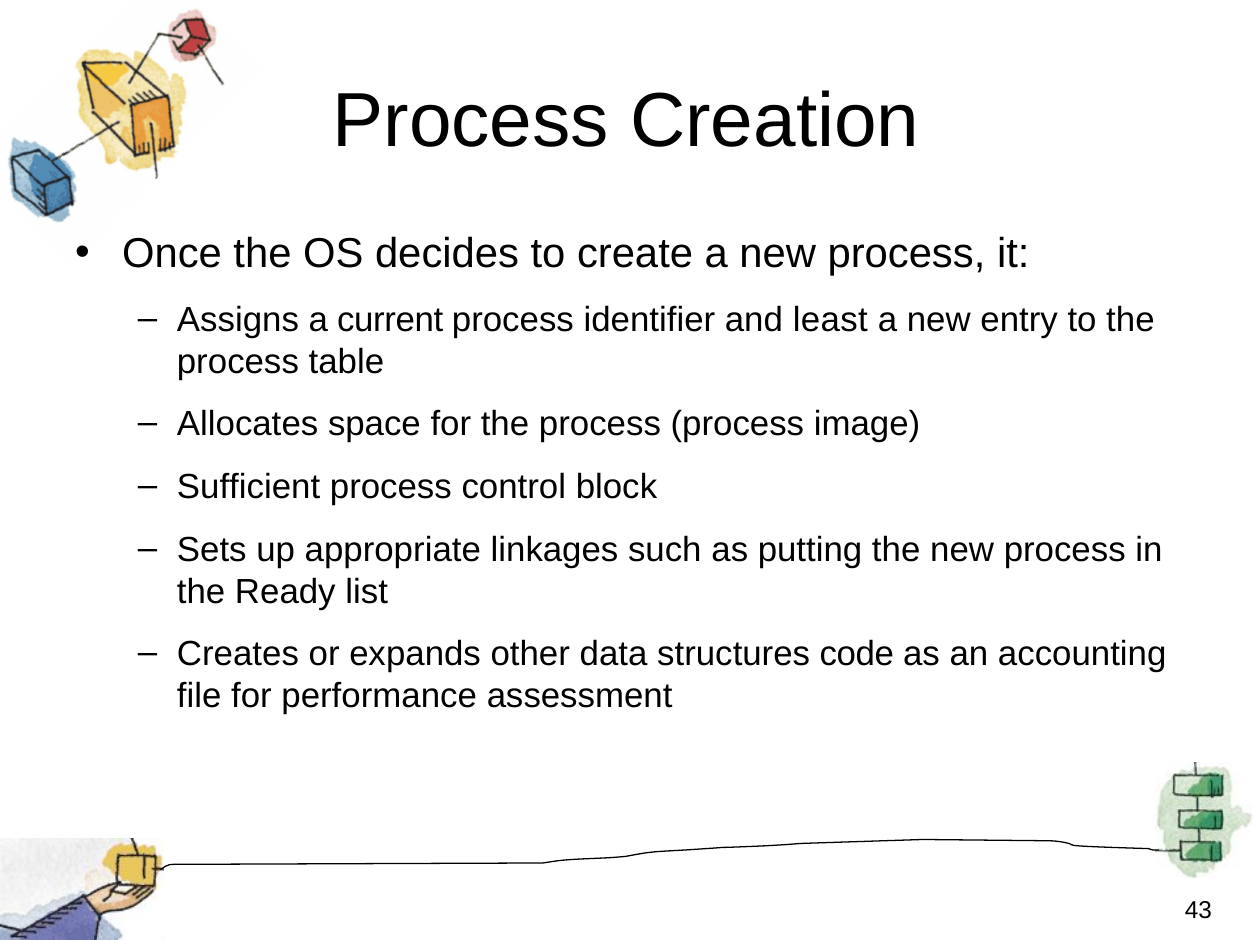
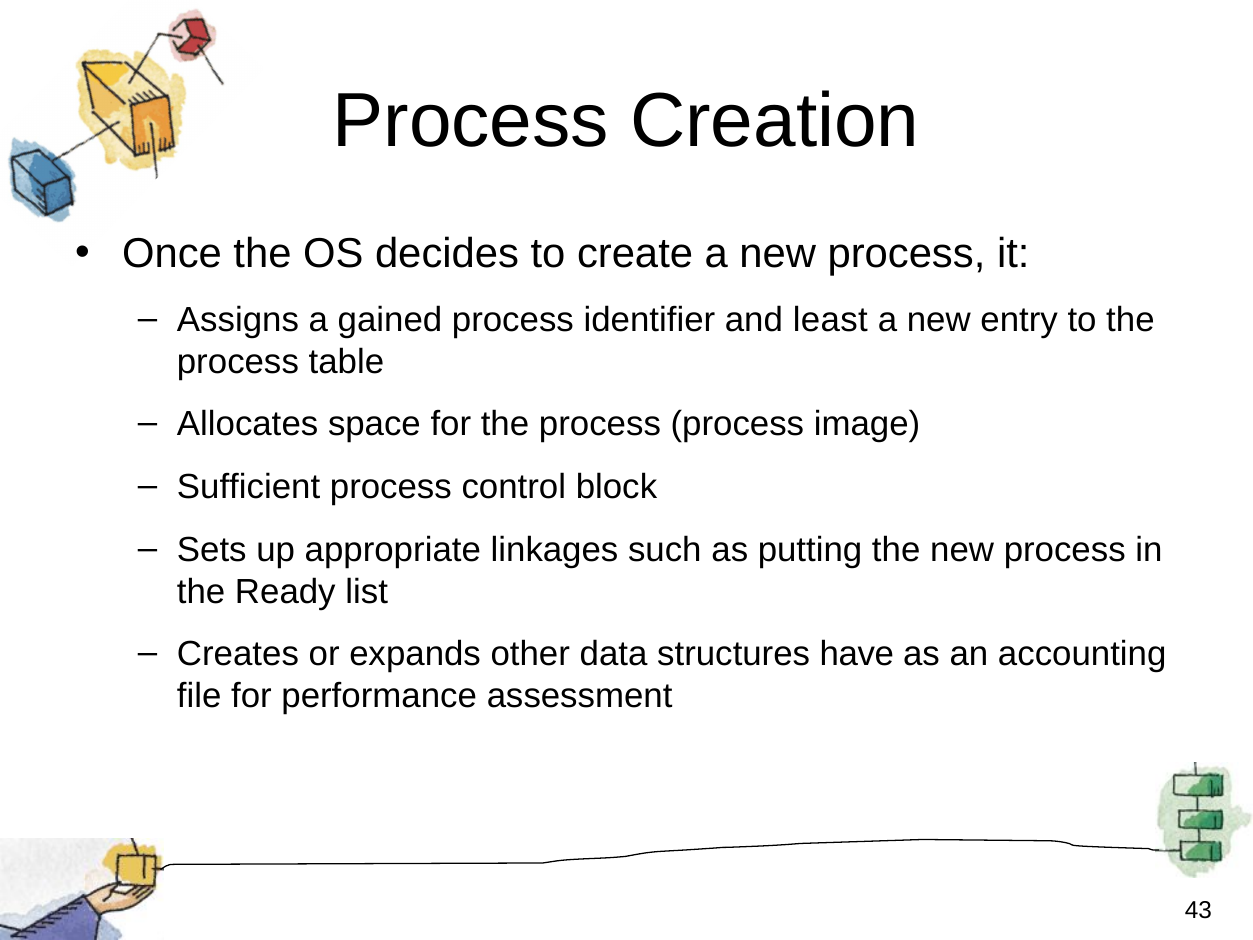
current: current -> gained
code: code -> have
